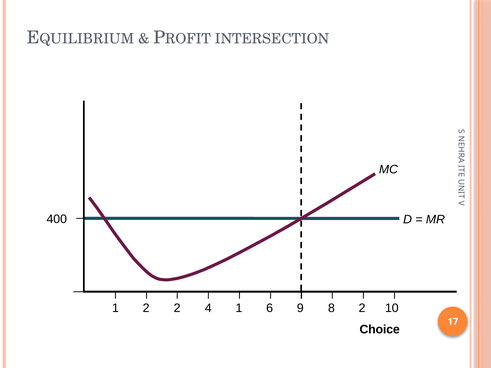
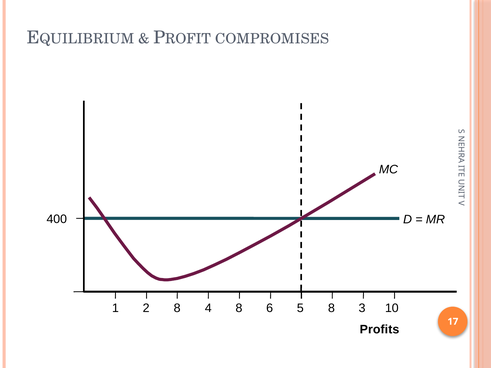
INTERSECTION: INTERSECTION -> COMPROMISES
2 2: 2 -> 8
4 1: 1 -> 8
9: 9 -> 5
8 2: 2 -> 3
Choice: Choice -> Profits
